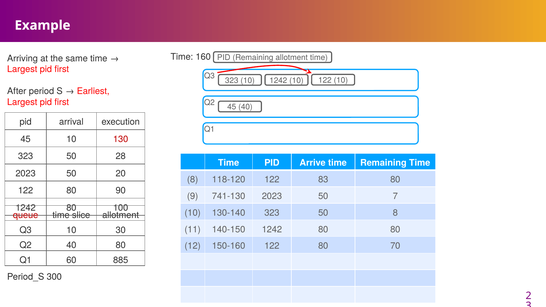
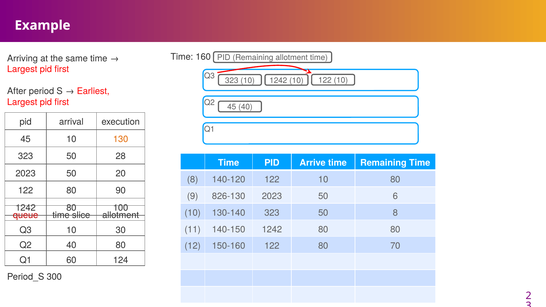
130 colour: red -> orange
118-120: 118-120 -> 140-120
83 at (323, 180): 83 -> 10
741-130: 741-130 -> 826-130
7: 7 -> 6
885: 885 -> 124
